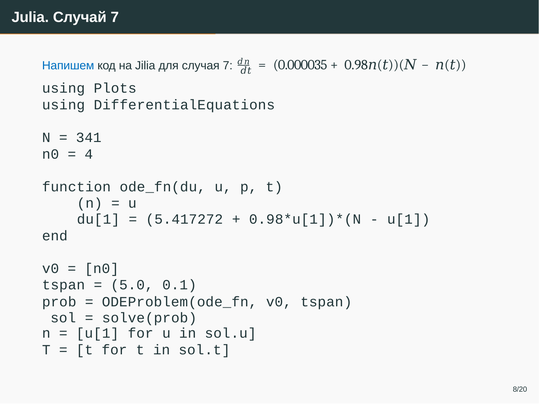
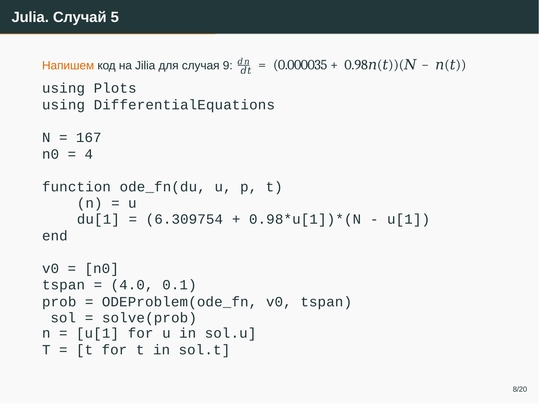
Случай 7: 7 -> 5
Напишем colour: blue -> orange
случая 7: 7 -> 9
341: 341 -> 167
5.417272: 5.417272 -> 6.309754
5.0: 5.0 -> 4.0
